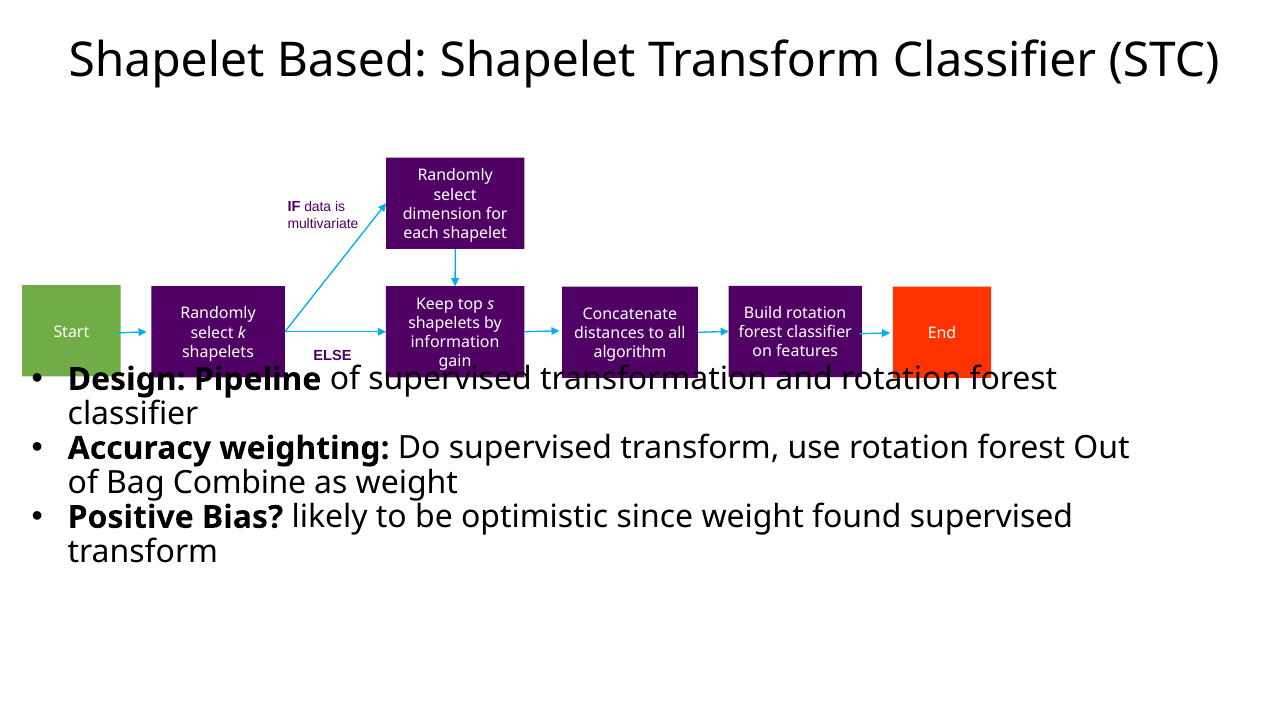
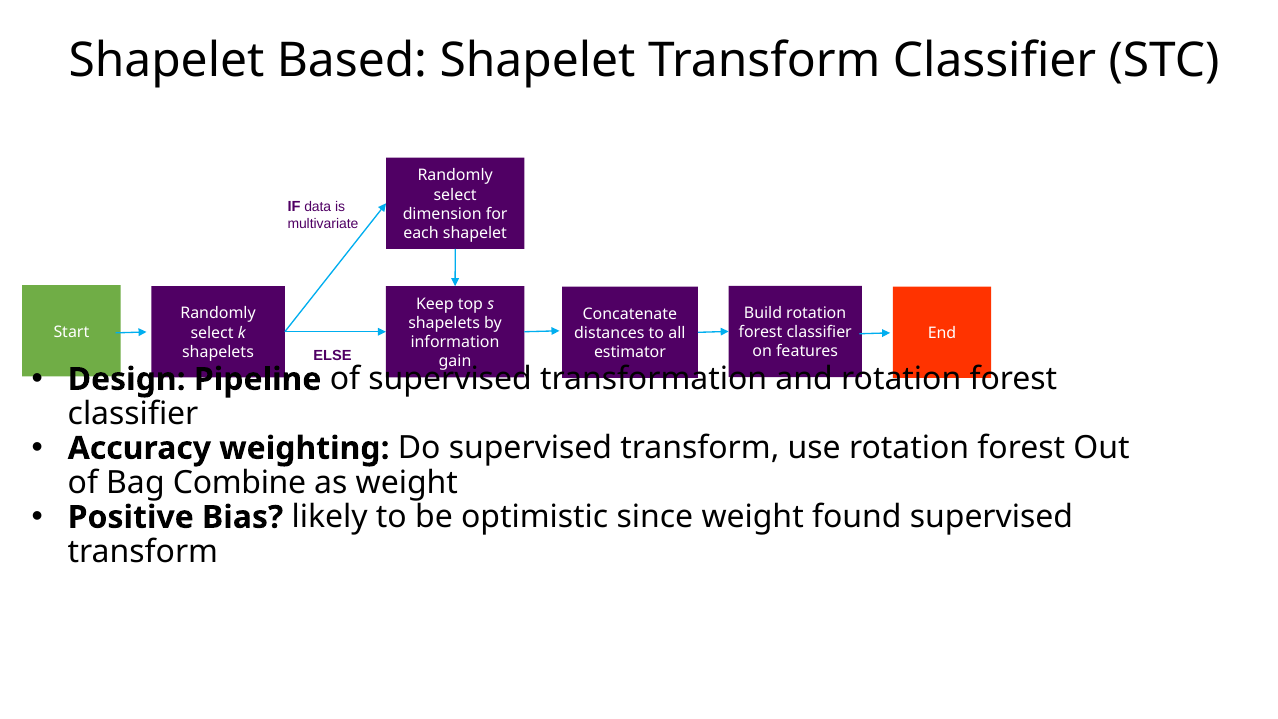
algorithm: algorithm -> estimator
